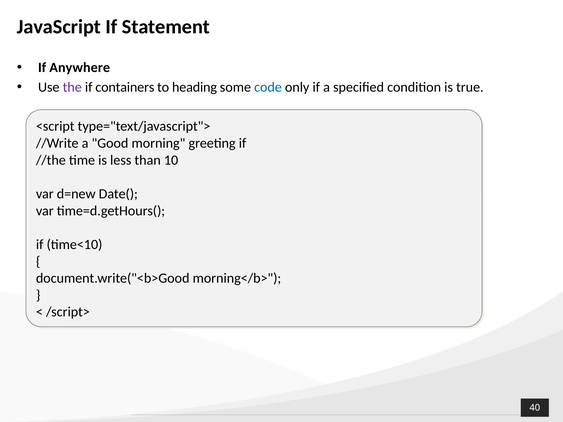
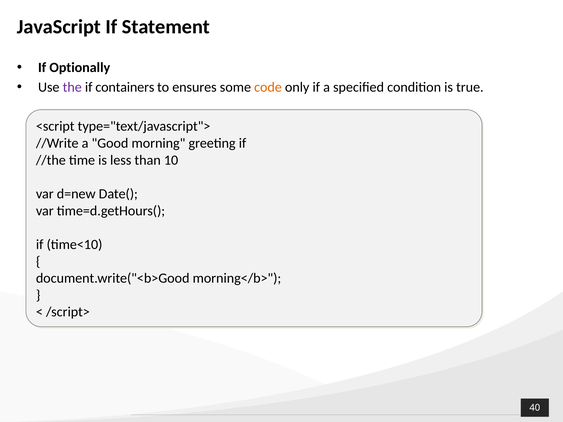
Anywhere: Anywhere -> Optionally
heading: heading -> ensures
code colour: blue -> orange
